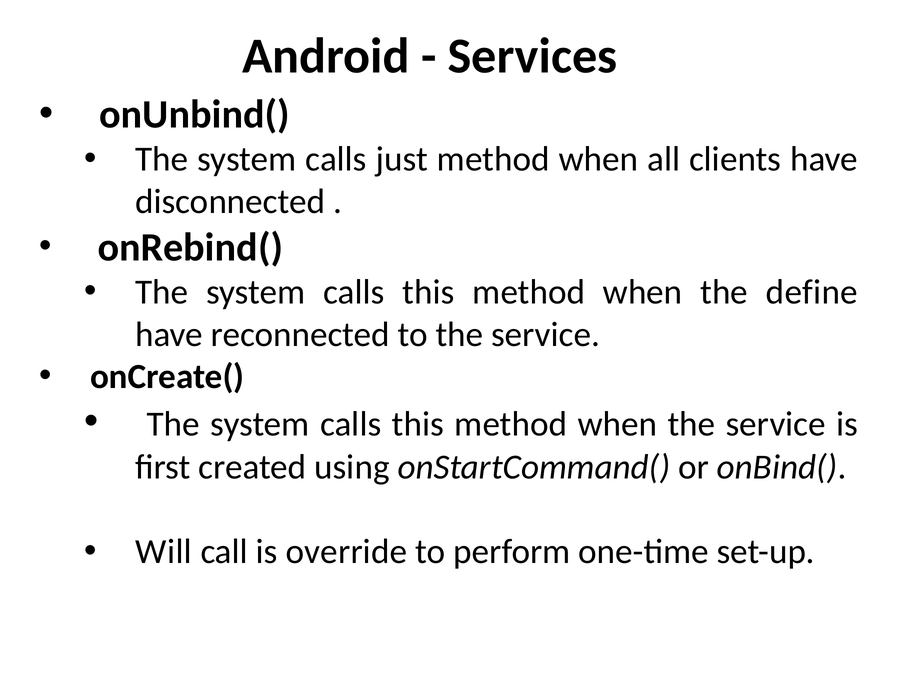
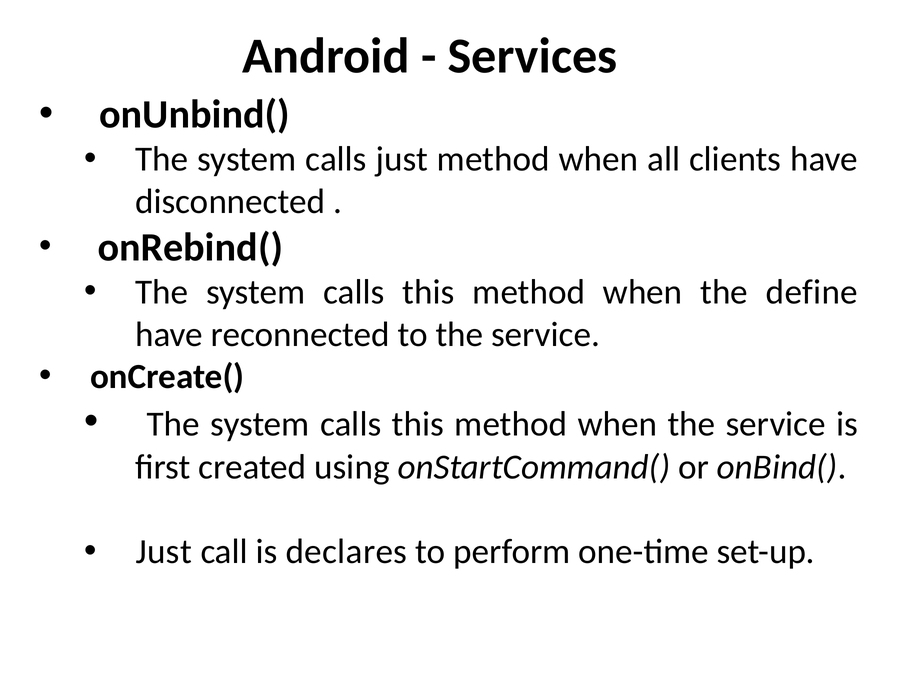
Will at (164, 552): Will -> Just
override: override -> declares
